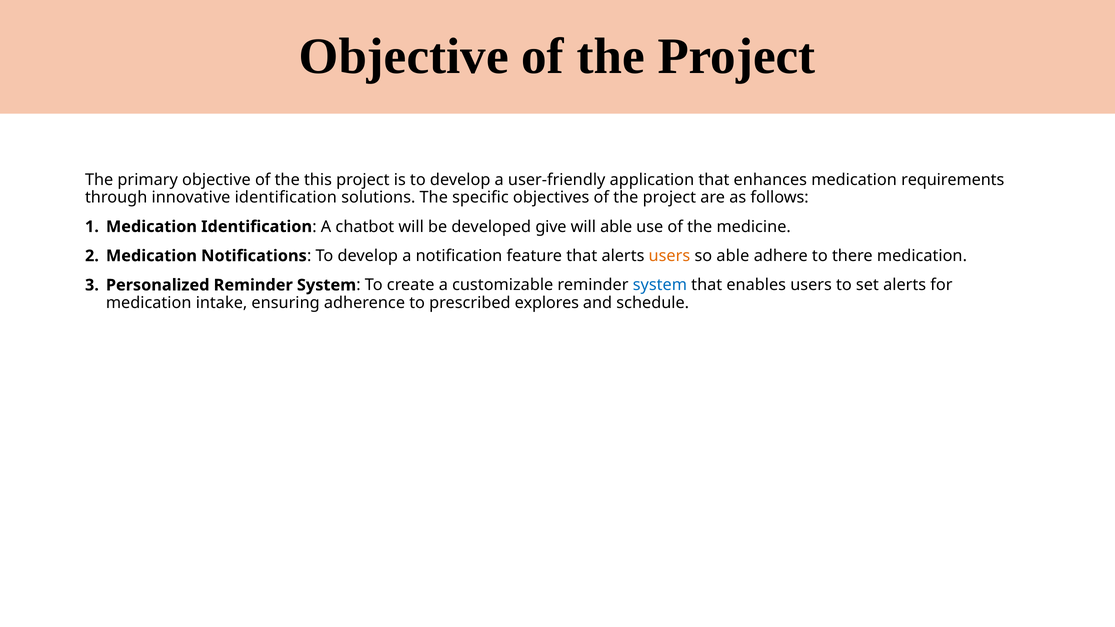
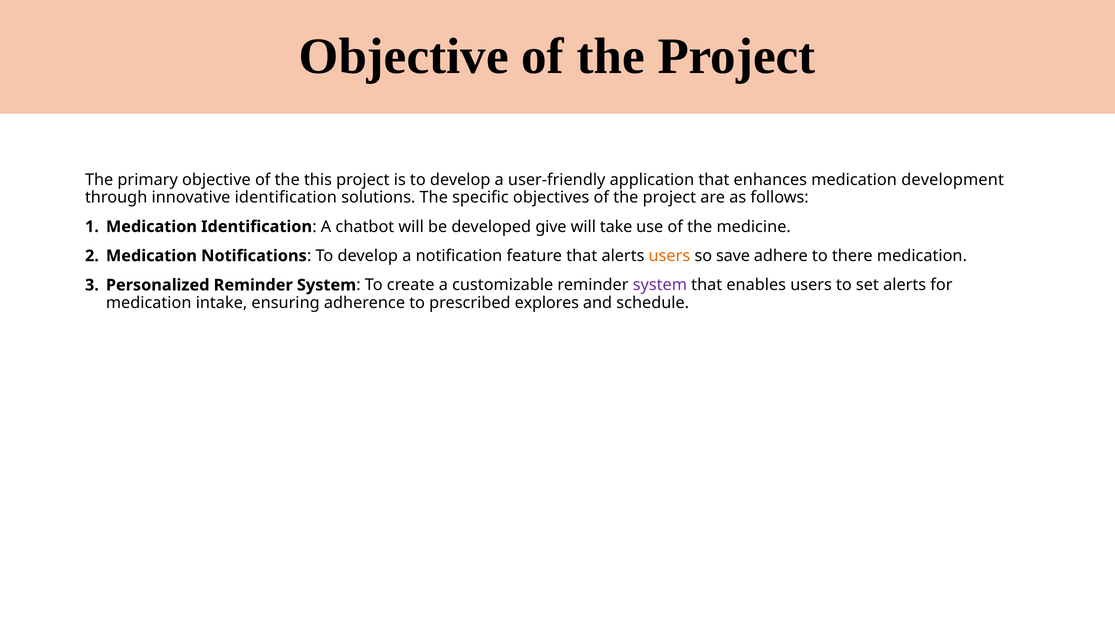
requirements: requirements -> development
will able: able -> take
so able: able -> save
system at (660, 285) colour: blue -> purple
